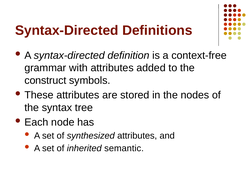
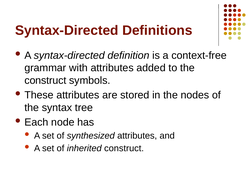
inherited semantic: semantic -> construct
